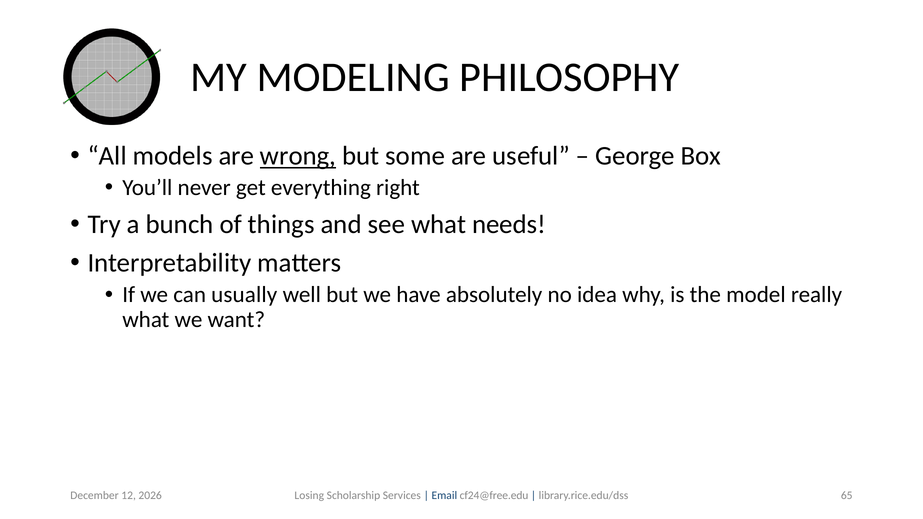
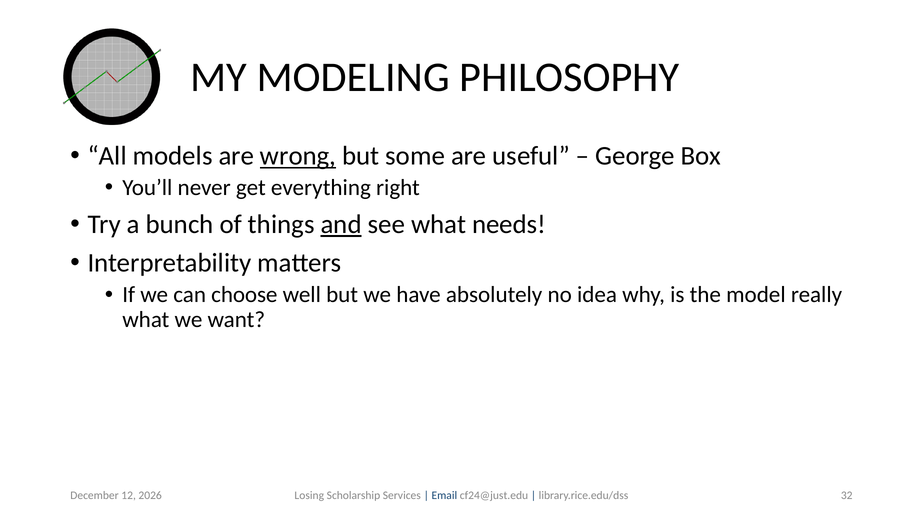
and underline: none -> present
usually: usually -> choose
65: 65 -> 32
cf24@free.edu: cf24@free.edu -> cf24@just.edu
